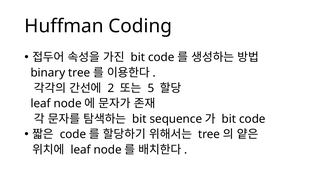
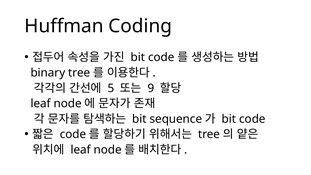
2: 2 -> 5
5: 5 -> 9
